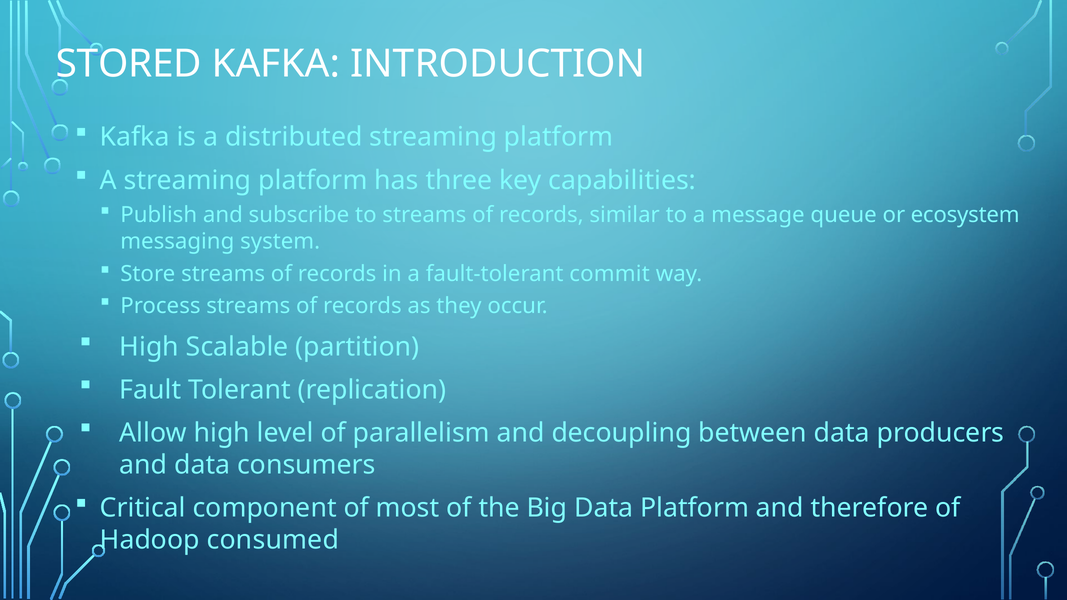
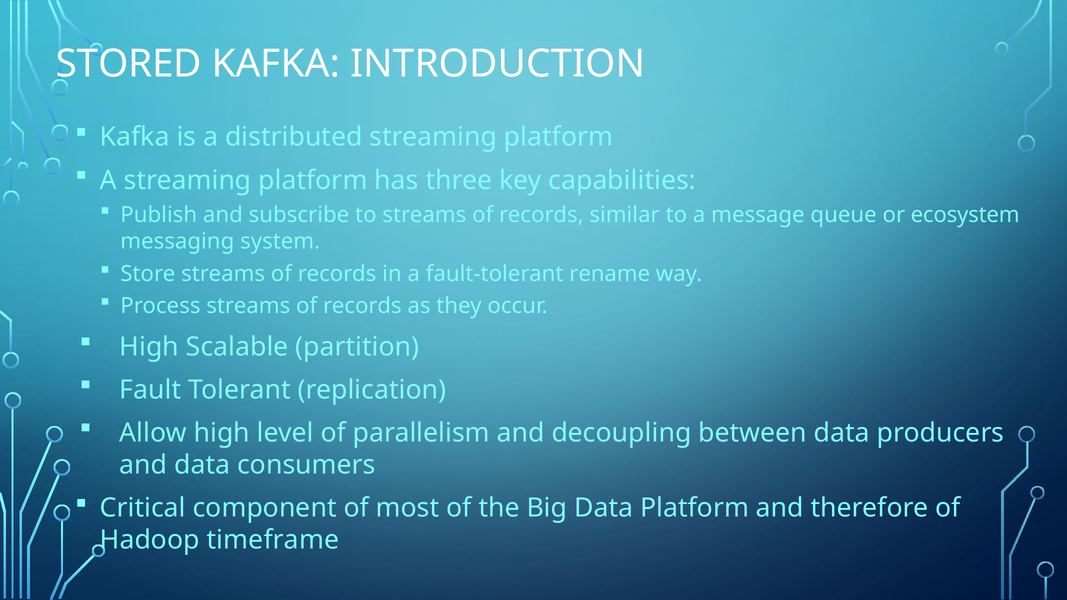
commit: commit -> rename
consumed: consumed -> timeframe
